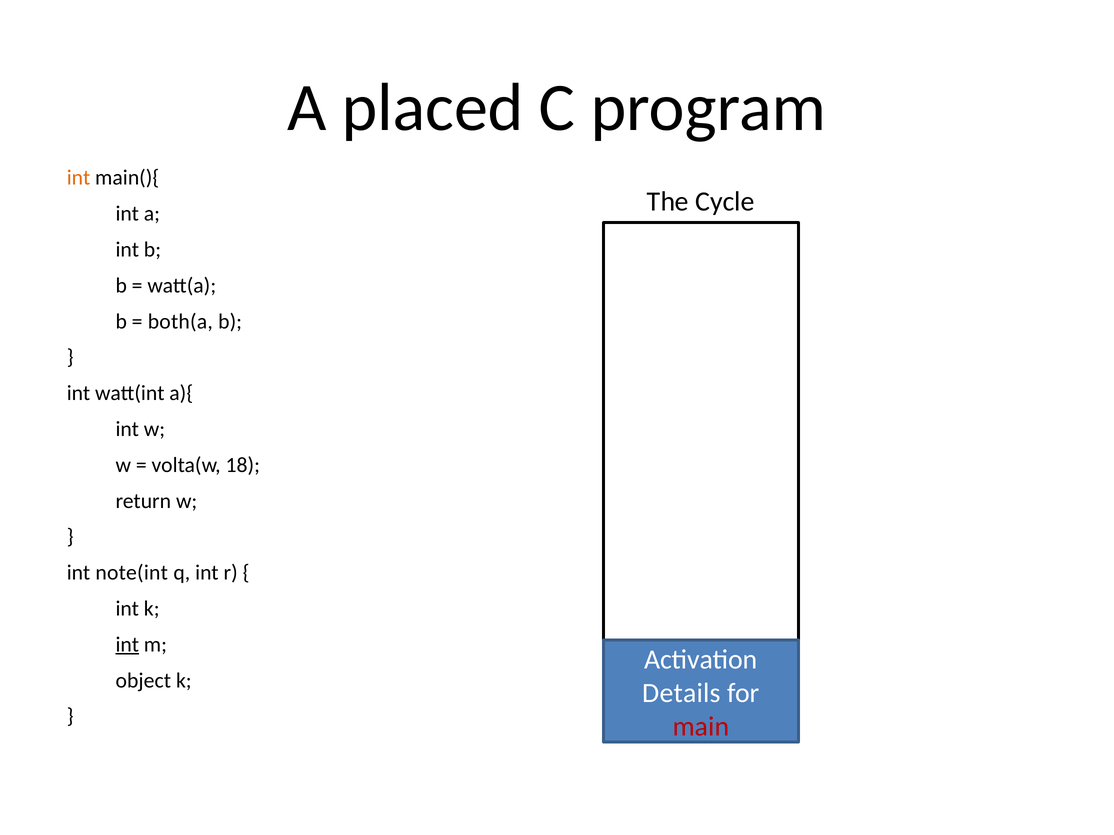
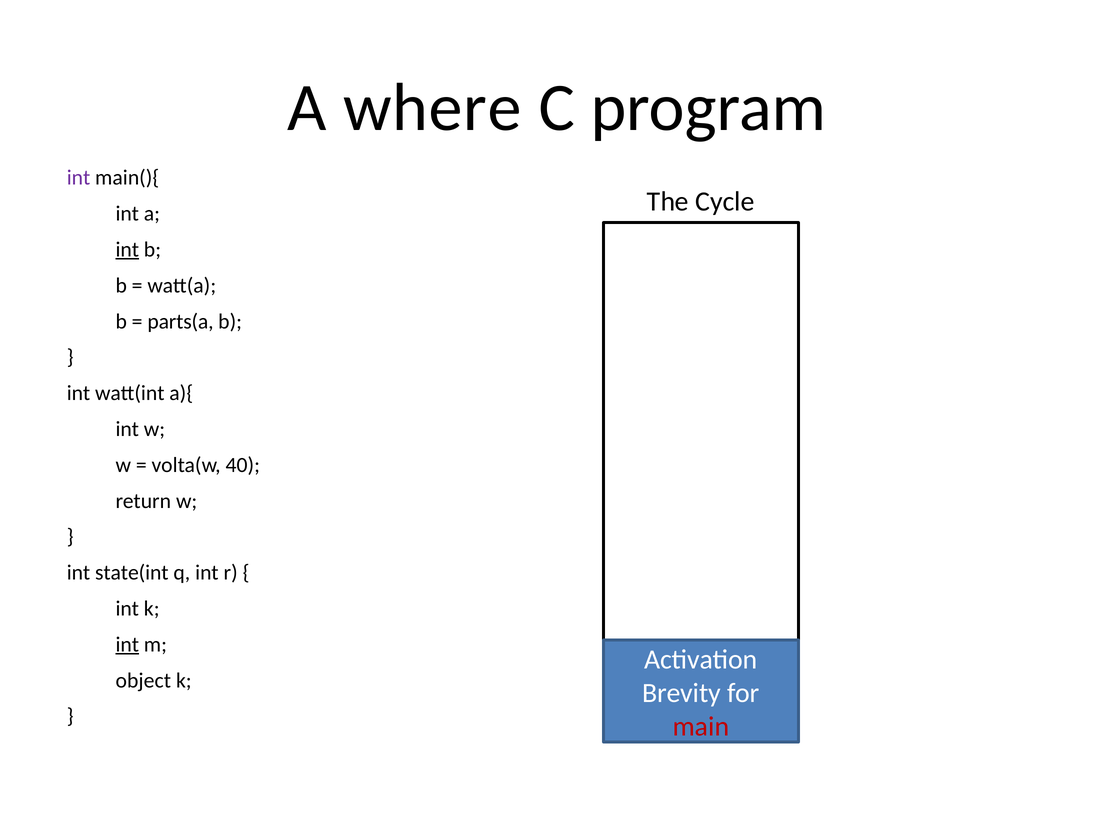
placed: placed -> where
int at (79, 178) colour: orange -> purple
int at (127, 250) underline: none -> present
both(a: both(a -> parts(a
18: 18 -> 40
note(int: note(int -> state(int
Details: Details -> Brevity
